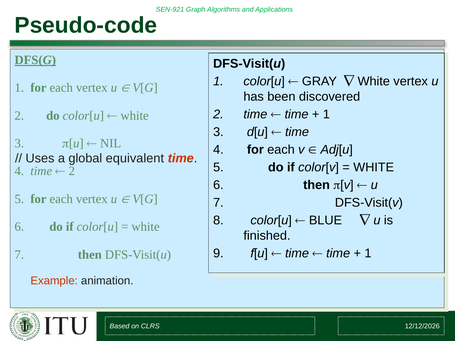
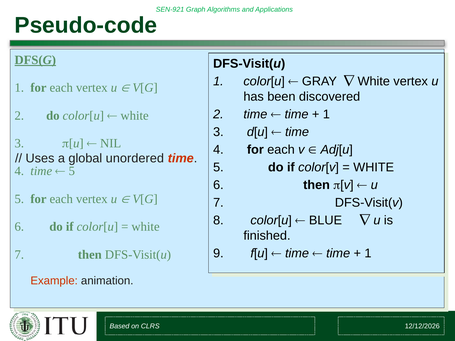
equivalent: equivalent -> unordered
2 at (72, 171): 2 -> 5
